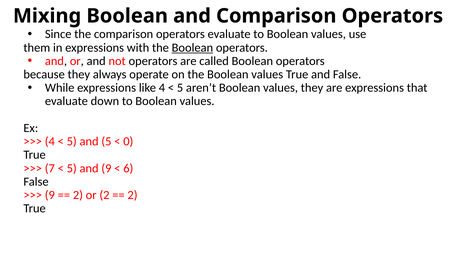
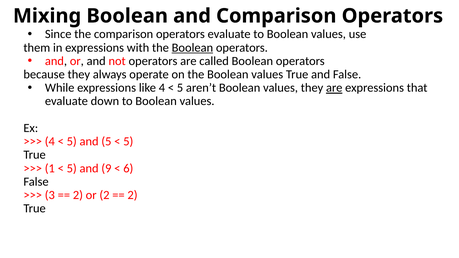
are at (334, 88) underline: none -> present
0 at (128, 142): 0 -> 5
7: 7 -> 1
9 at (50, 195): 9 -> 3
